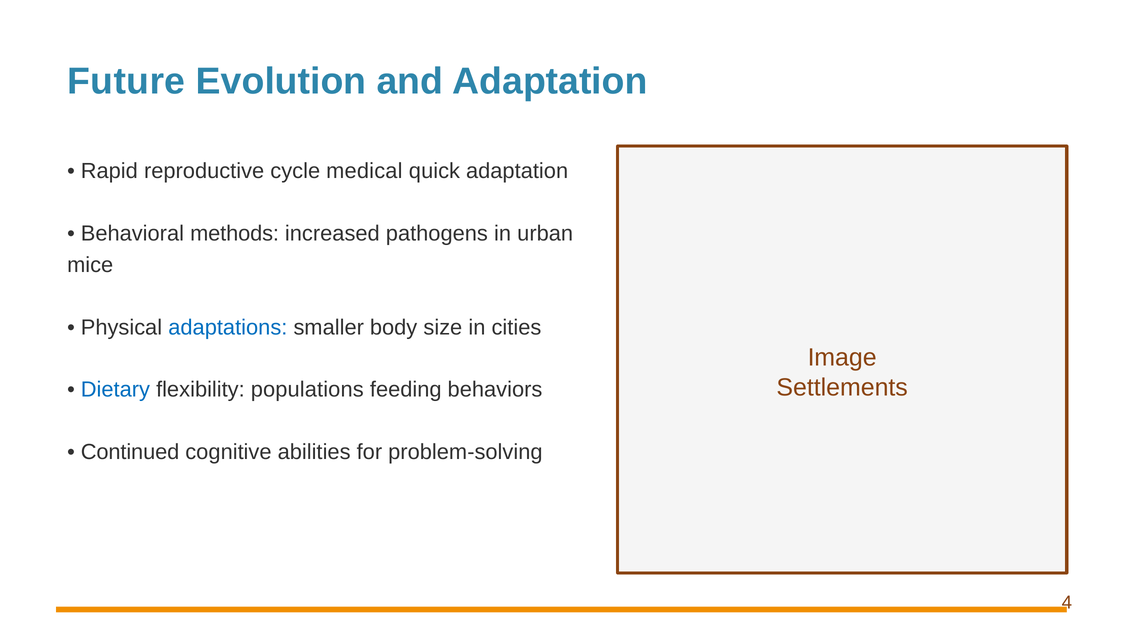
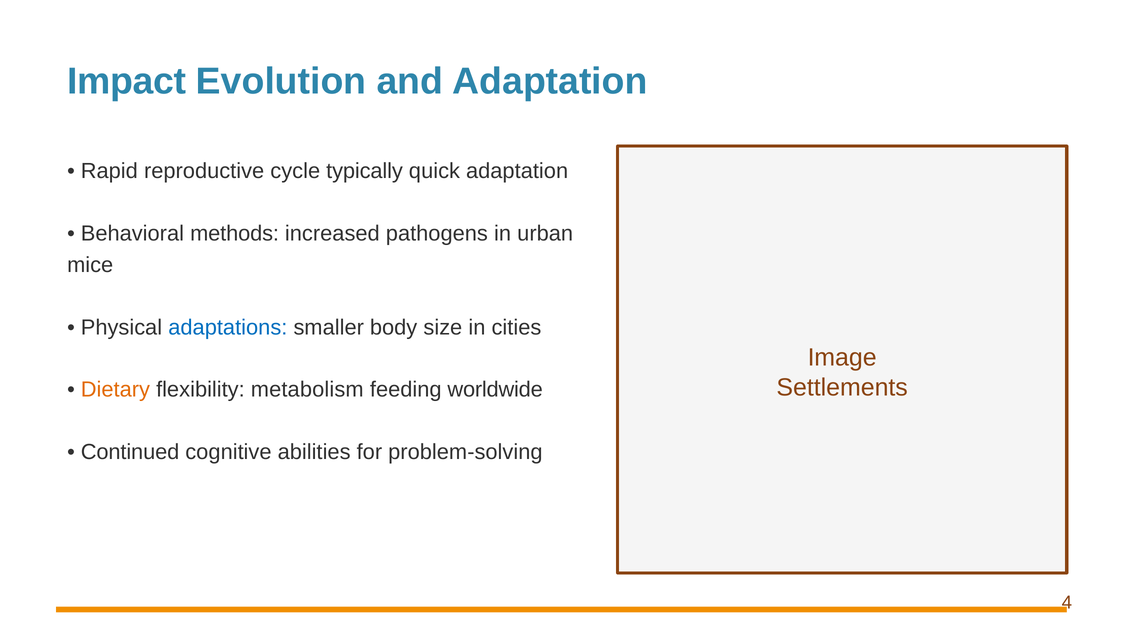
Future: Future -> Impact
medical: medical -> typically
Dietary colour: blue -> orange
populations: populations -> metabolism
behaviors: behaviors -> worldwide
